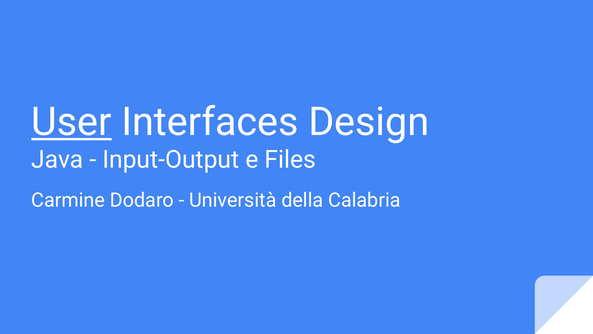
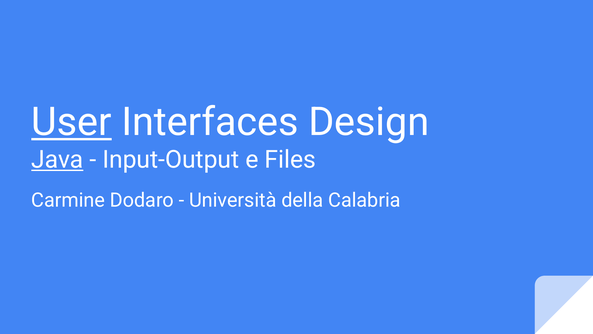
Java underline: none -> present
